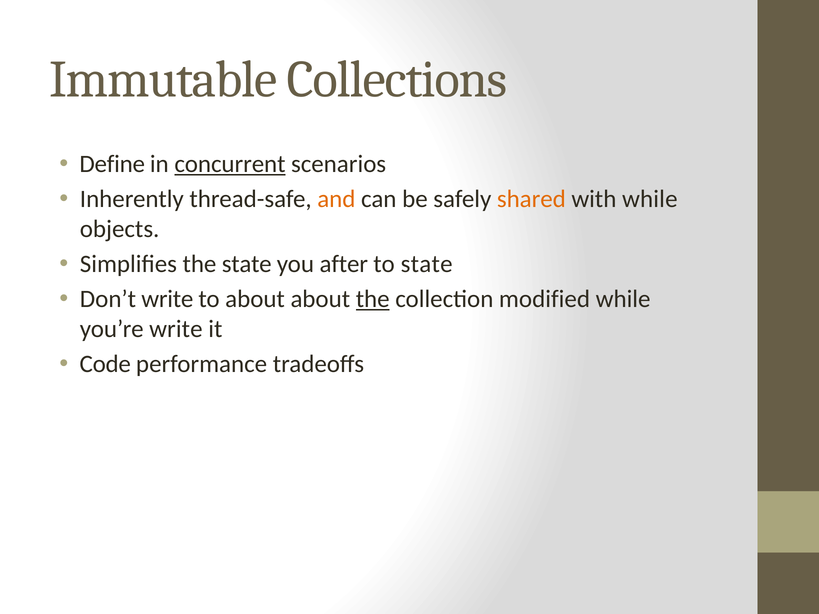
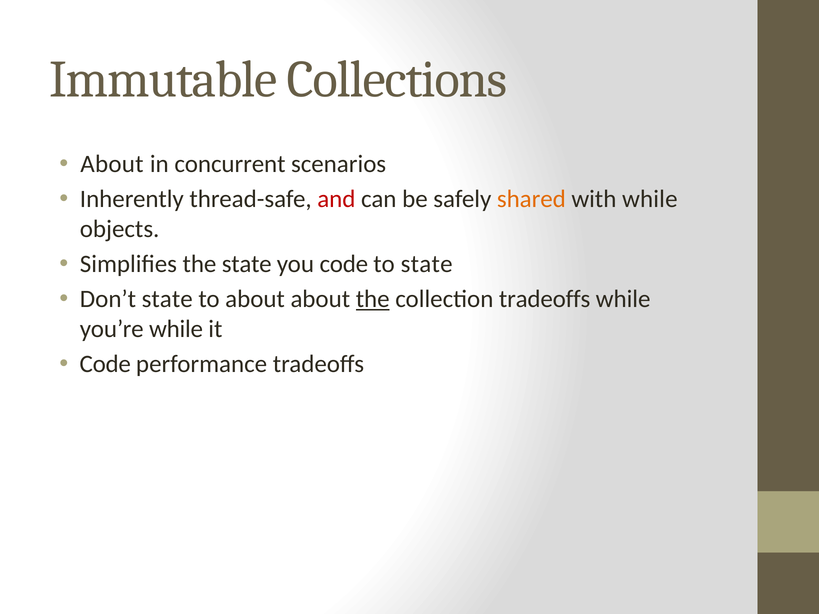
Define at (112, 164): Define -> About
concurrent underline: present -> none
and colour: orange -> red
you after: after -> code
Don’t write: write -> state
collection modified: modified -> tradeoffs
you’re write: write -> while
